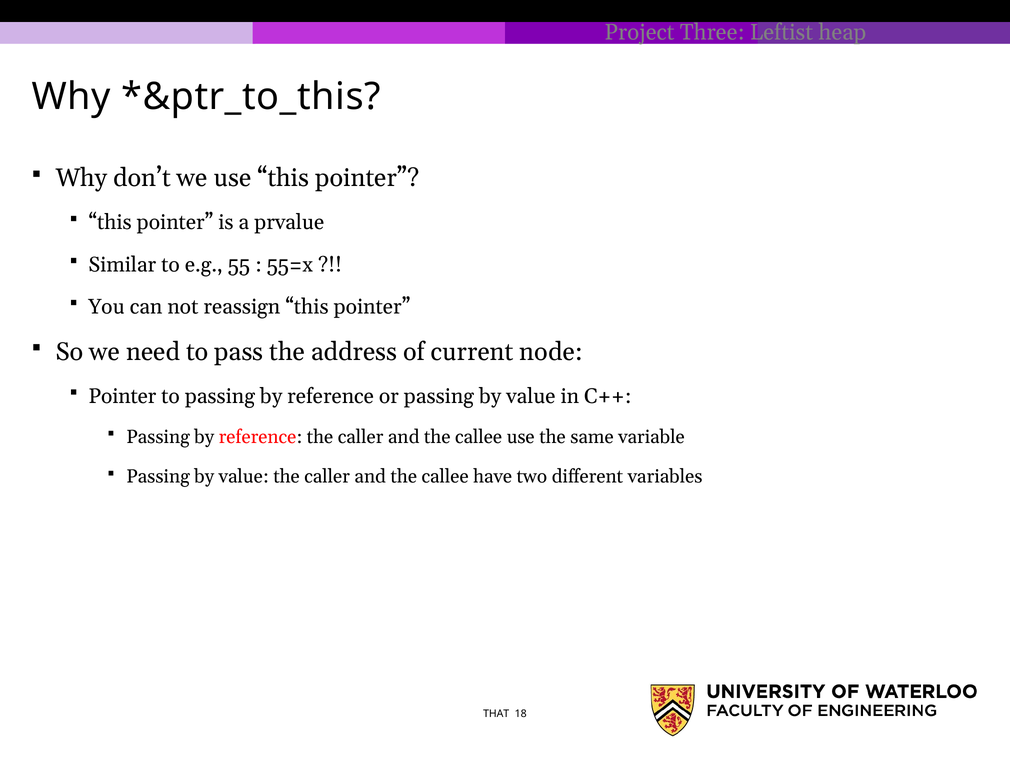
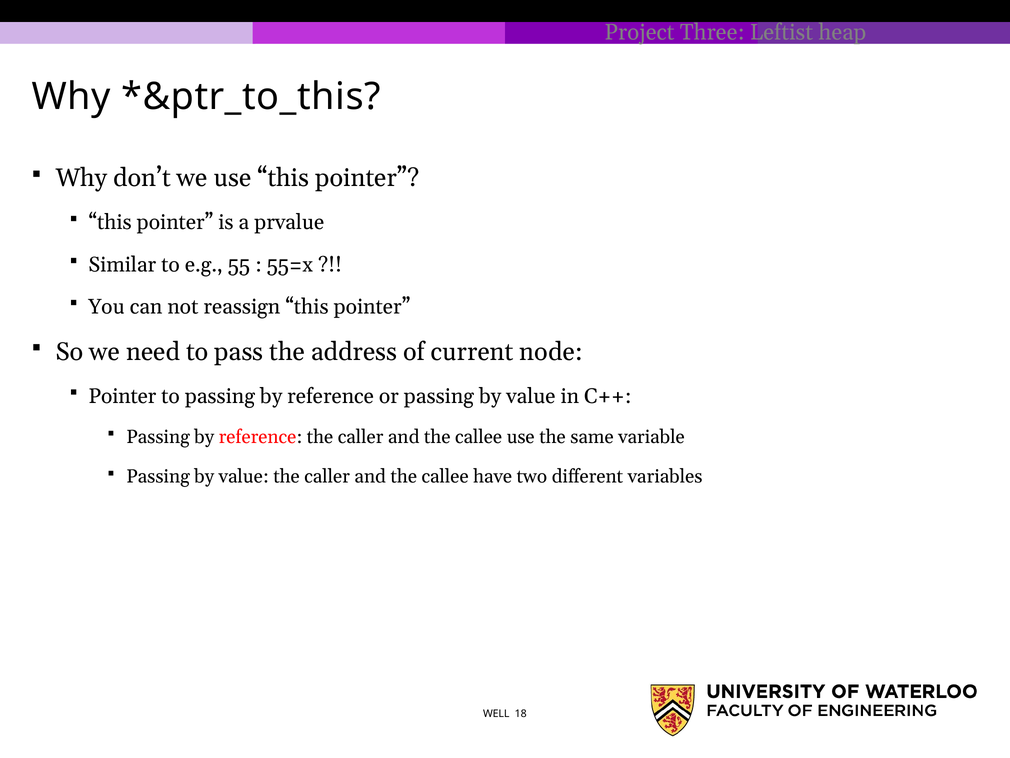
THAT: THAT -> WELL
